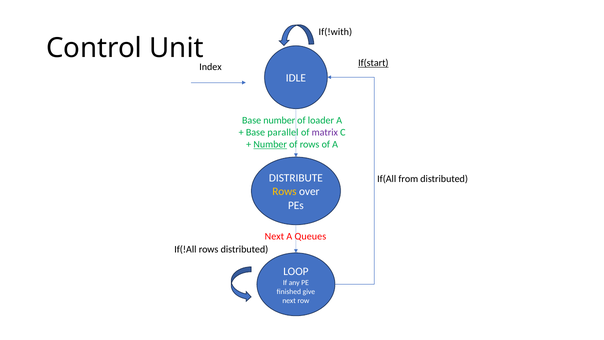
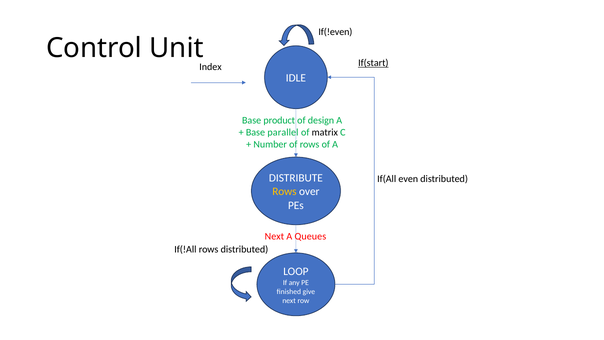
If(!with: If(!with -> If(!even
Base number: number -> product
loader: loader -> design
matrix colour: purple -> black
Number at (270, 144) underline: present -> none
from: from -> even
